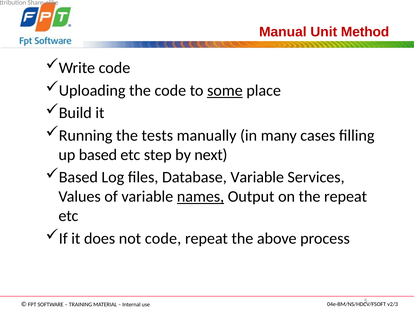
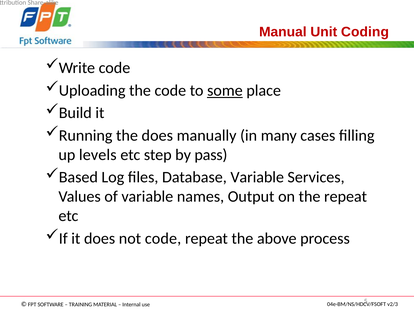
Method: Method -> Coding
the tests: tests -> does
up based: based -> levels
next: next -> pass
names underline: present -> none
